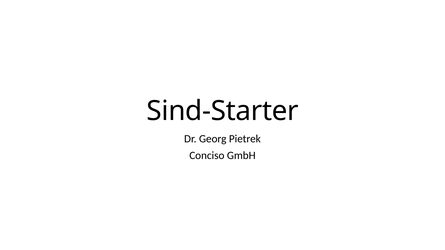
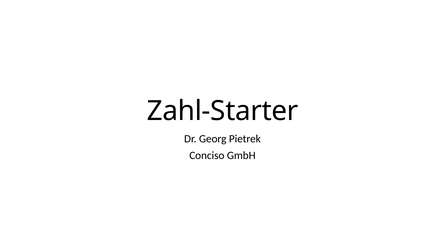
Sind-Starter: Sind-Starter -> Zahl-Starter
